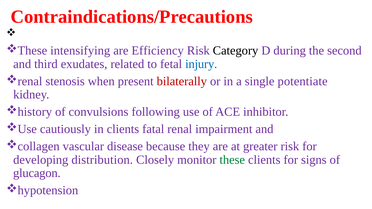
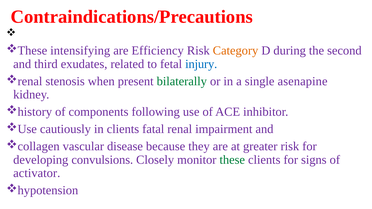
Category colour: black -> orange
bilaterally colour: red -> green
potentiate: potentiate -> asenapine
convulsions: convulsions -> components
distribution: distribution -> convulsions
glucagon: glucagon -> activator
